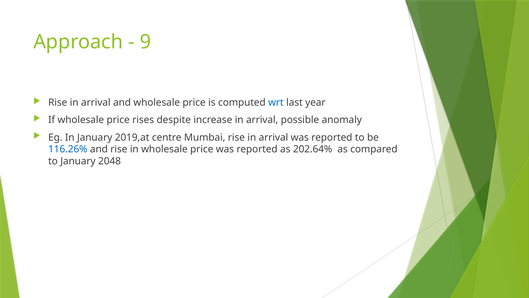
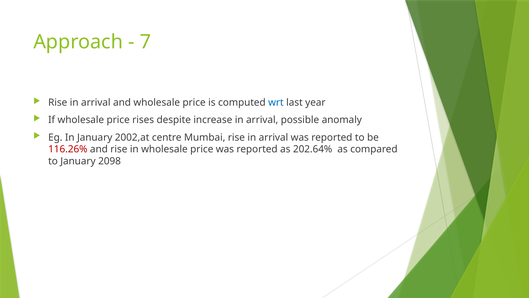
9: 9 -> 7
2019,at: 2019,at -> 2002,at
116.26% colour: blue -> red
2048: 2048 -> 2098
